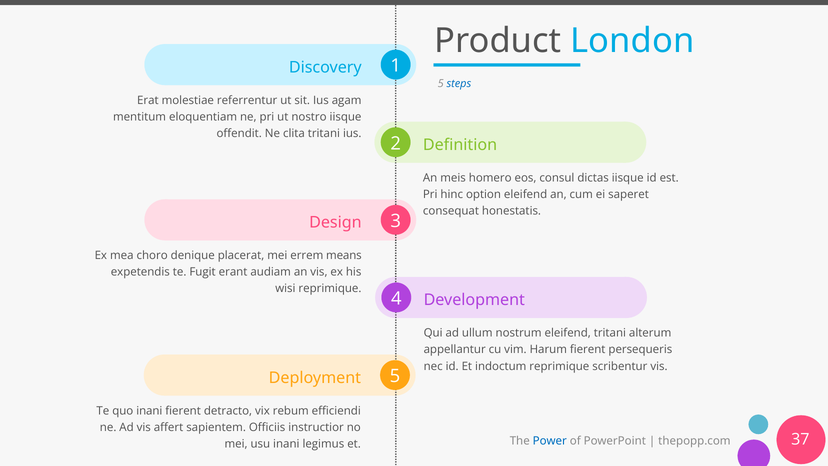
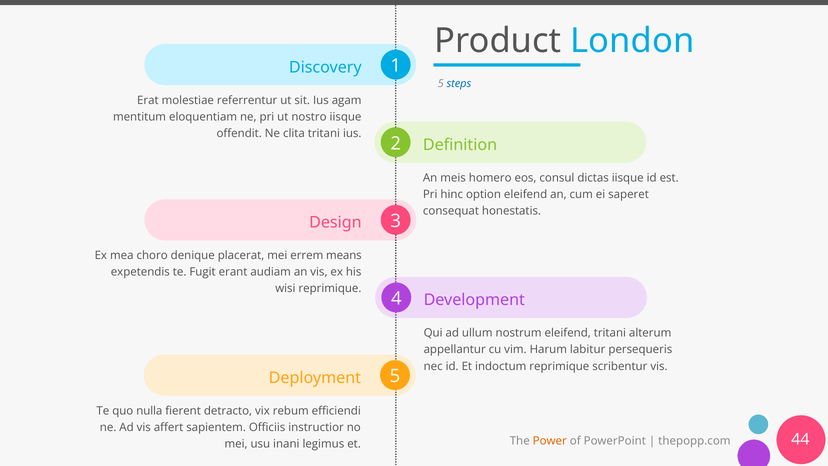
Harum fierent: fierent -> labitur
quo inani: inani -> nulla
Power colour: blue -> orange
37: 37 -> 44
